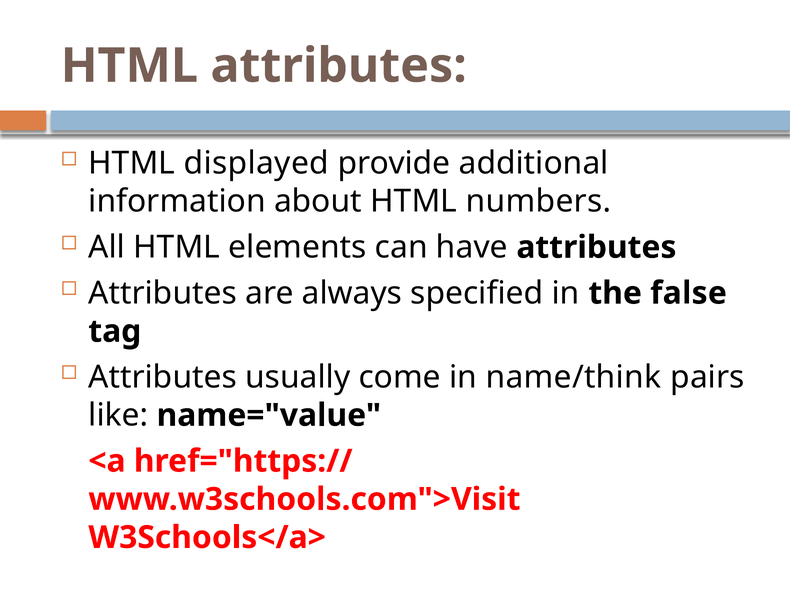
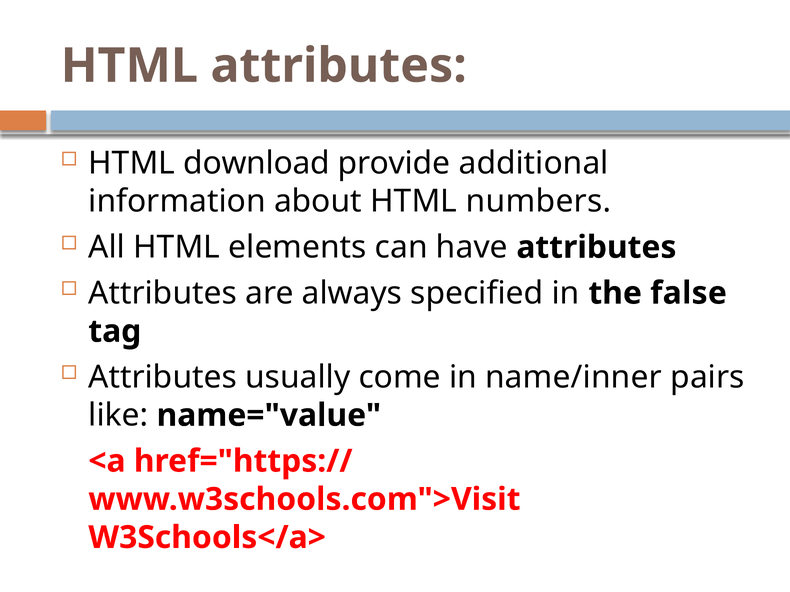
displayed: displayed -> download
name/think: name/think -> name/inner
